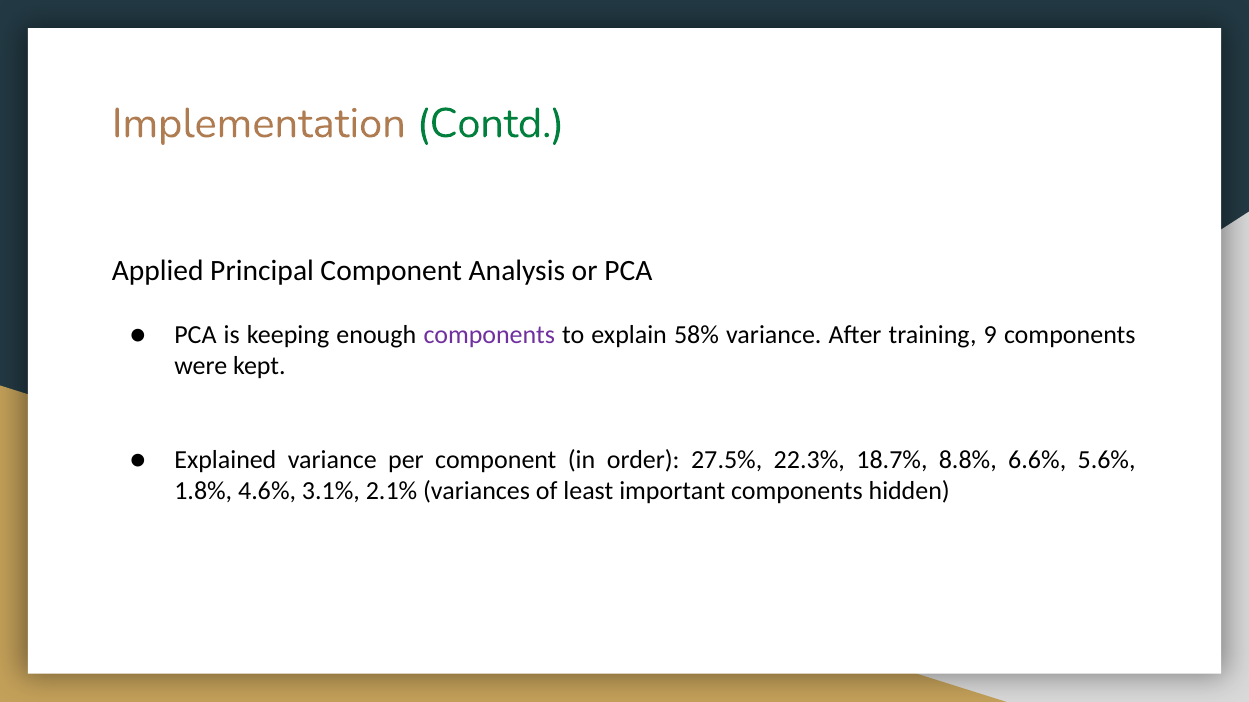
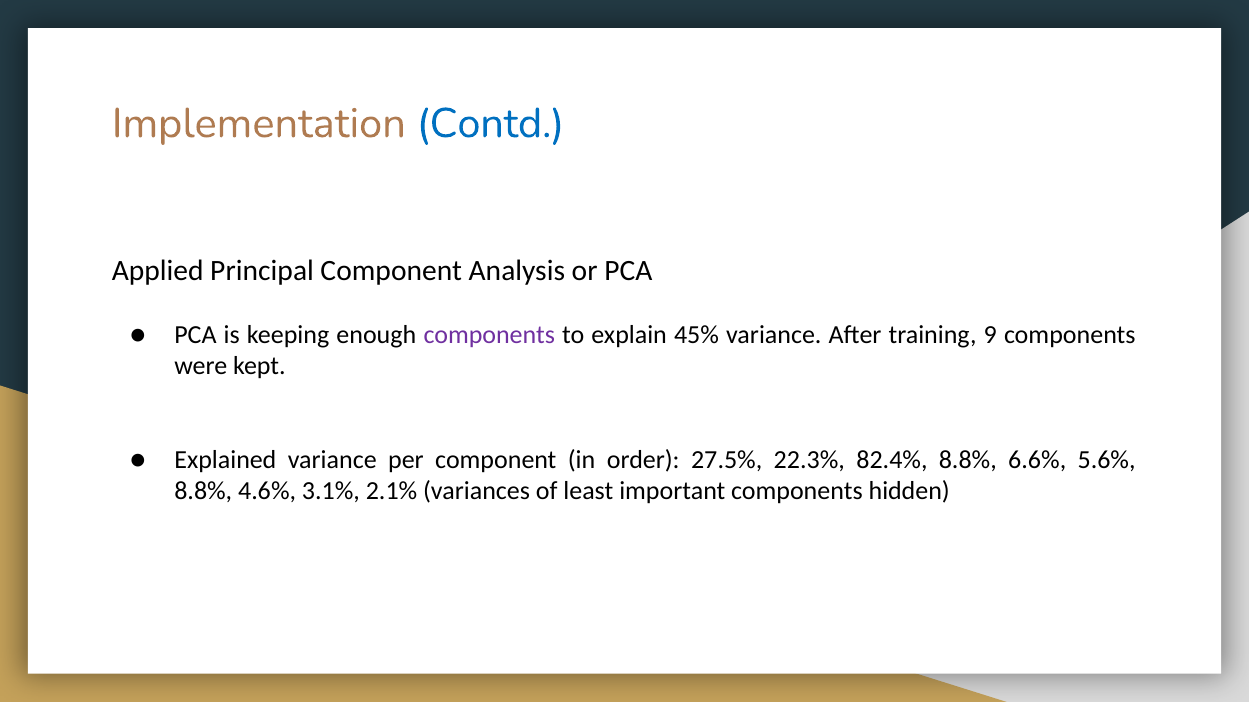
Contd colour: green -> blue
58%: 58% -> 45%
18.7%: 18.7% -> 82.4%
1.8% at (203, 492): 1.8% -> 8.8%
